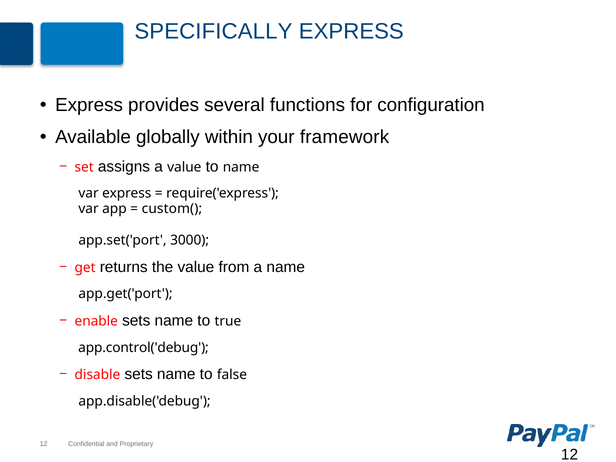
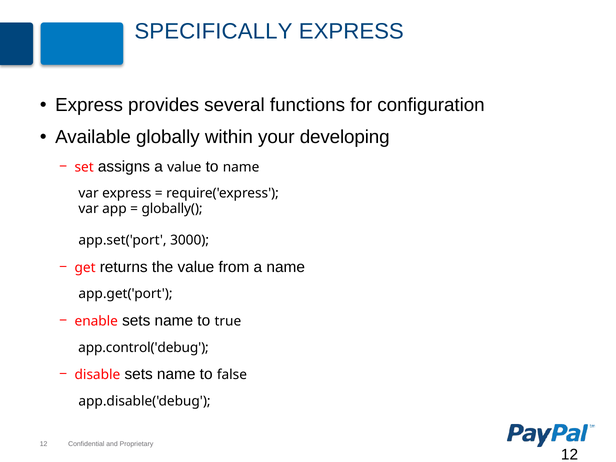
framework: framework -> developing
custom(: custom( -> globally(
